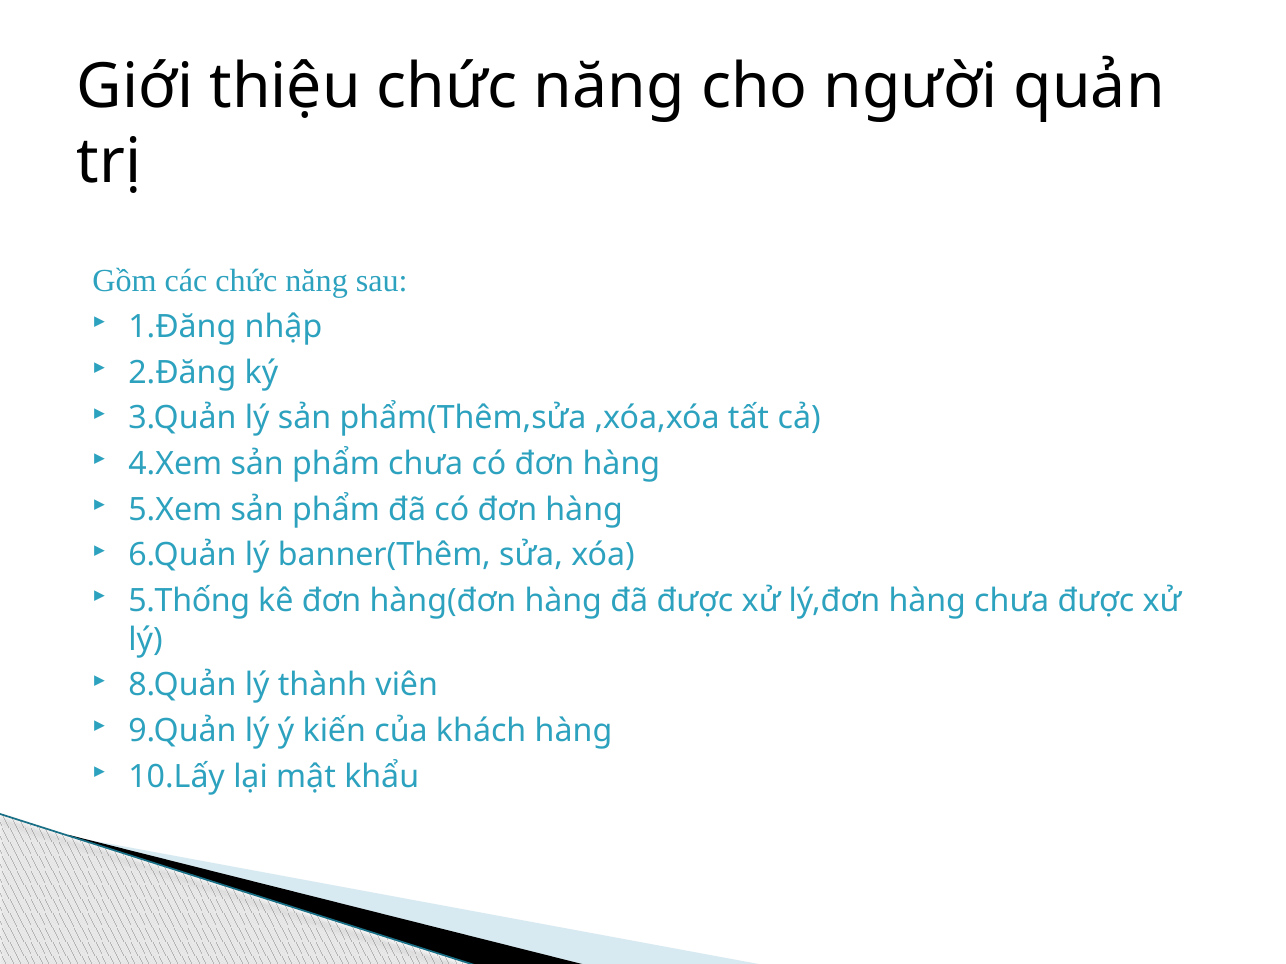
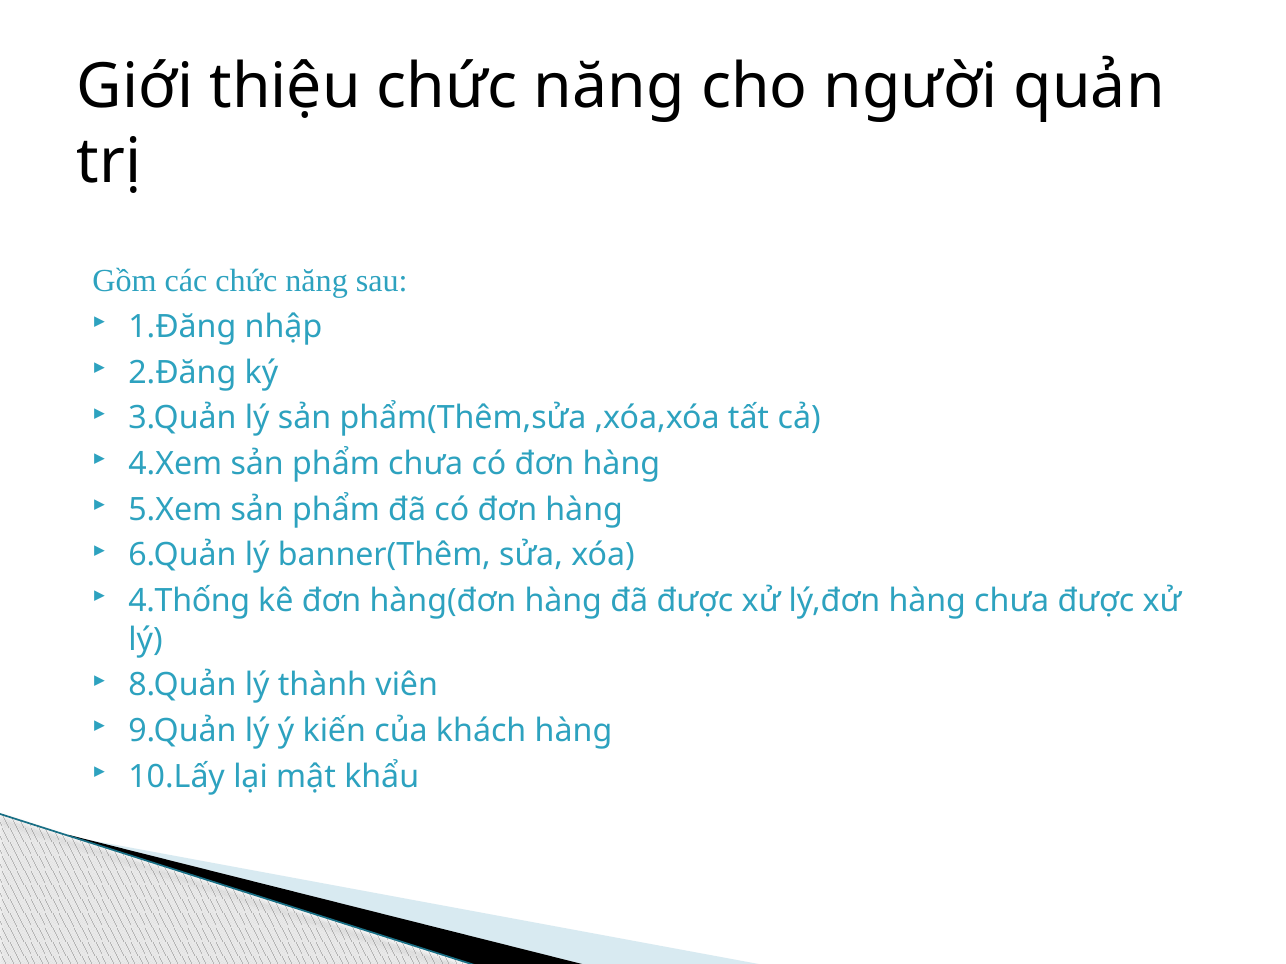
5.Thống: 5.Thống -> 4.Thống
